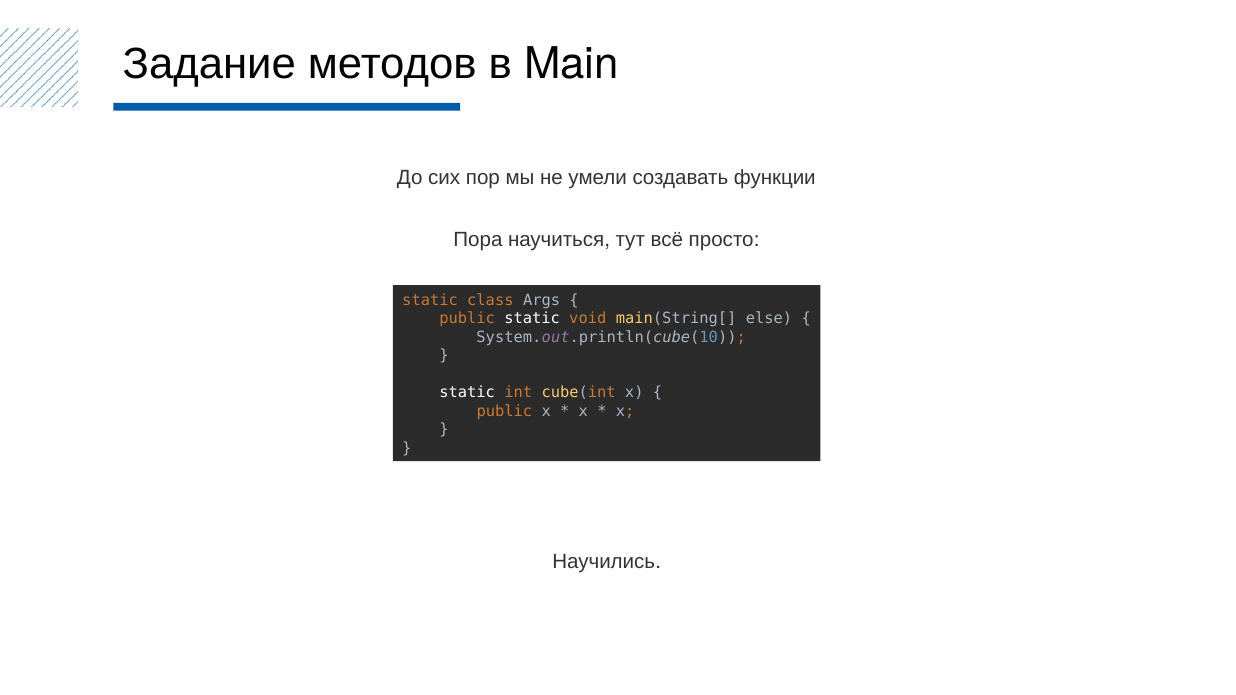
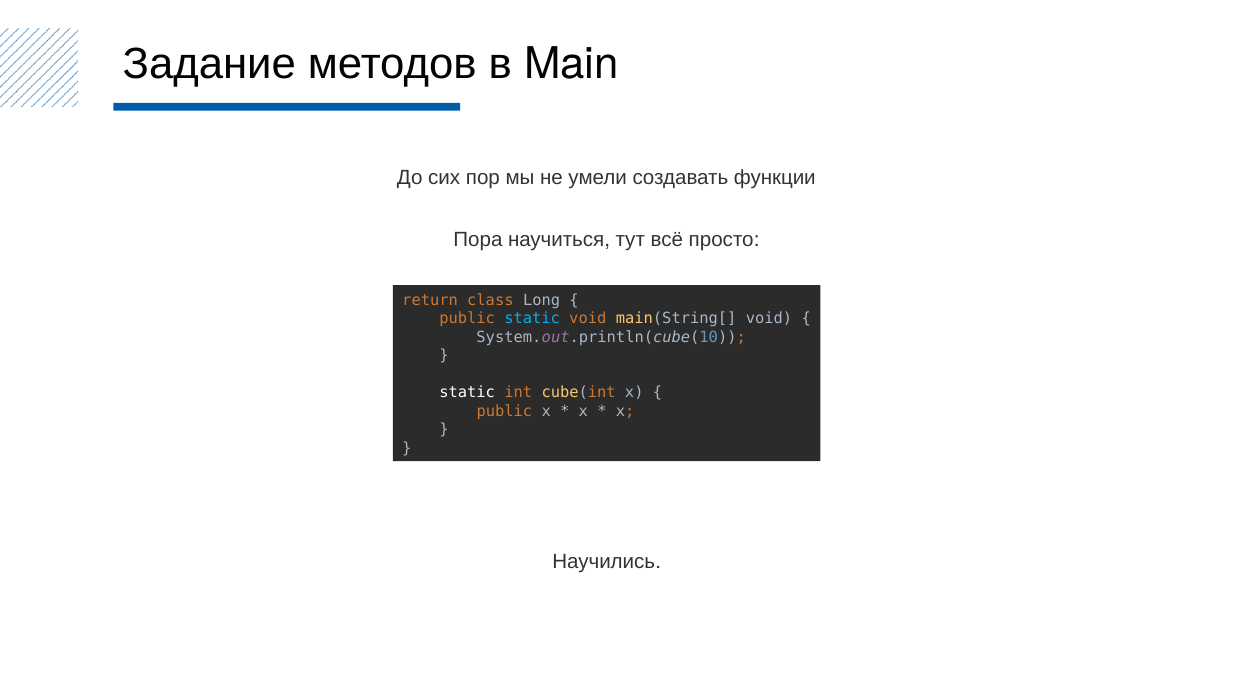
static at (430, 300): static -> return
Args: Args -> Long
static at (532, 319) colour: white -> light blue
main(String[ else: else -> void
